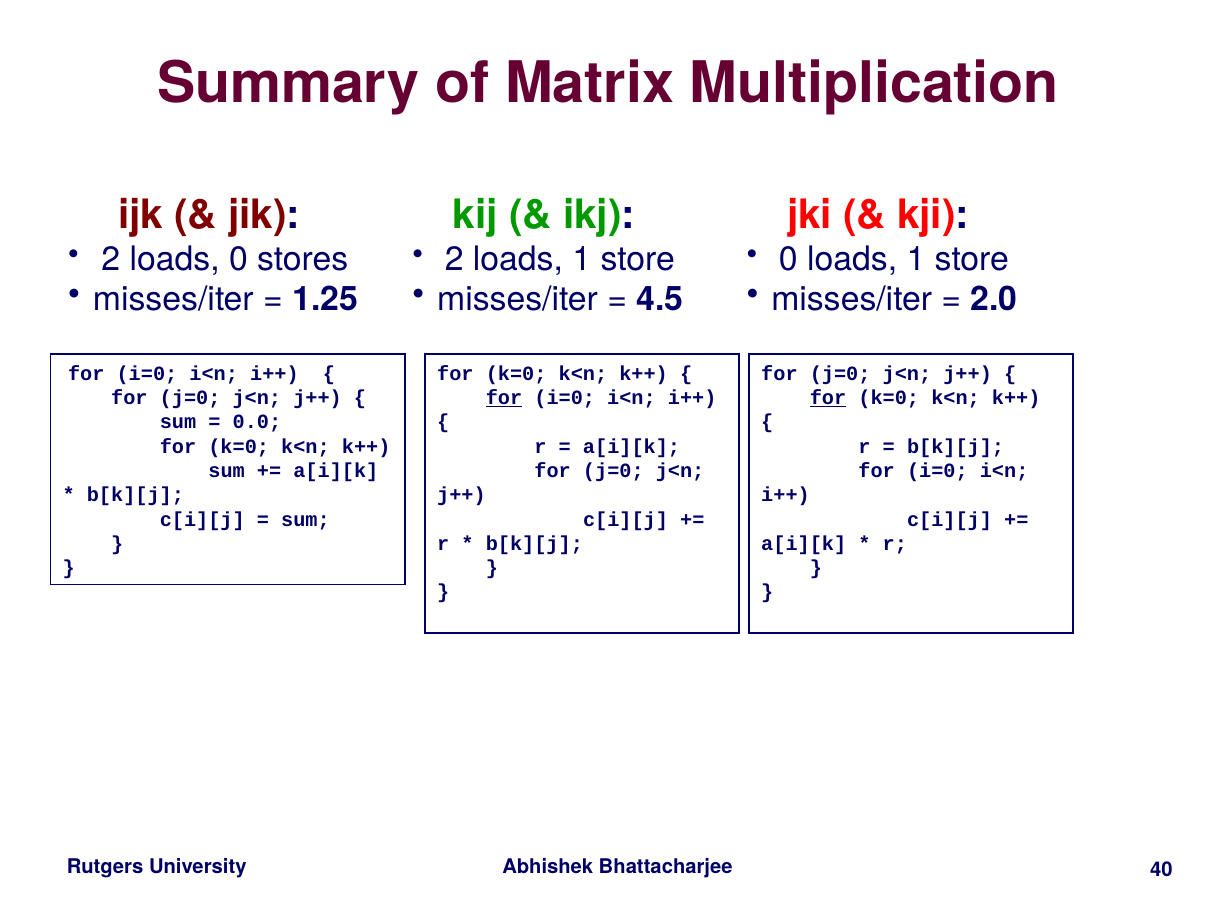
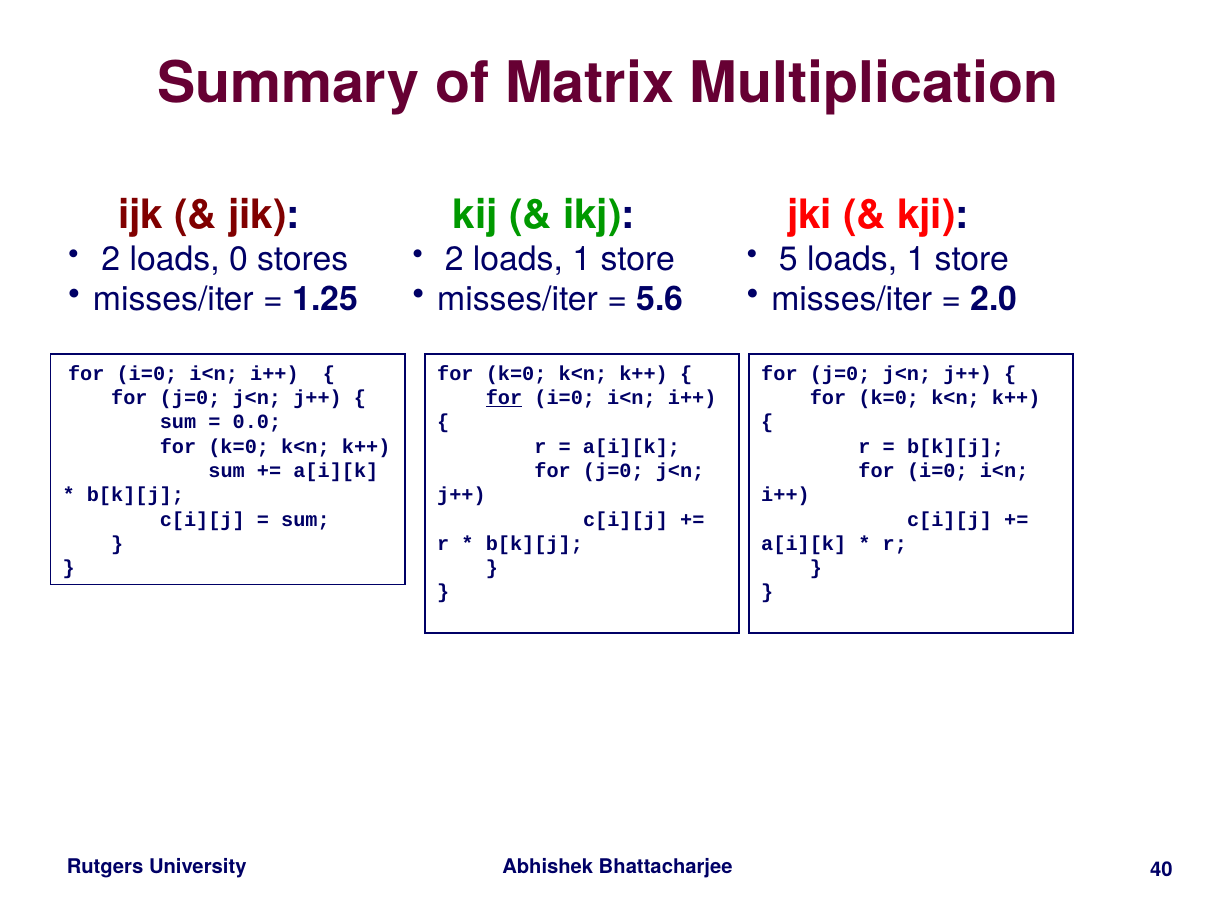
0 at (788, 259): 0 -> 5
4.5: 4.5 -> 5.6
for at (828, 398) underline: present -> none
